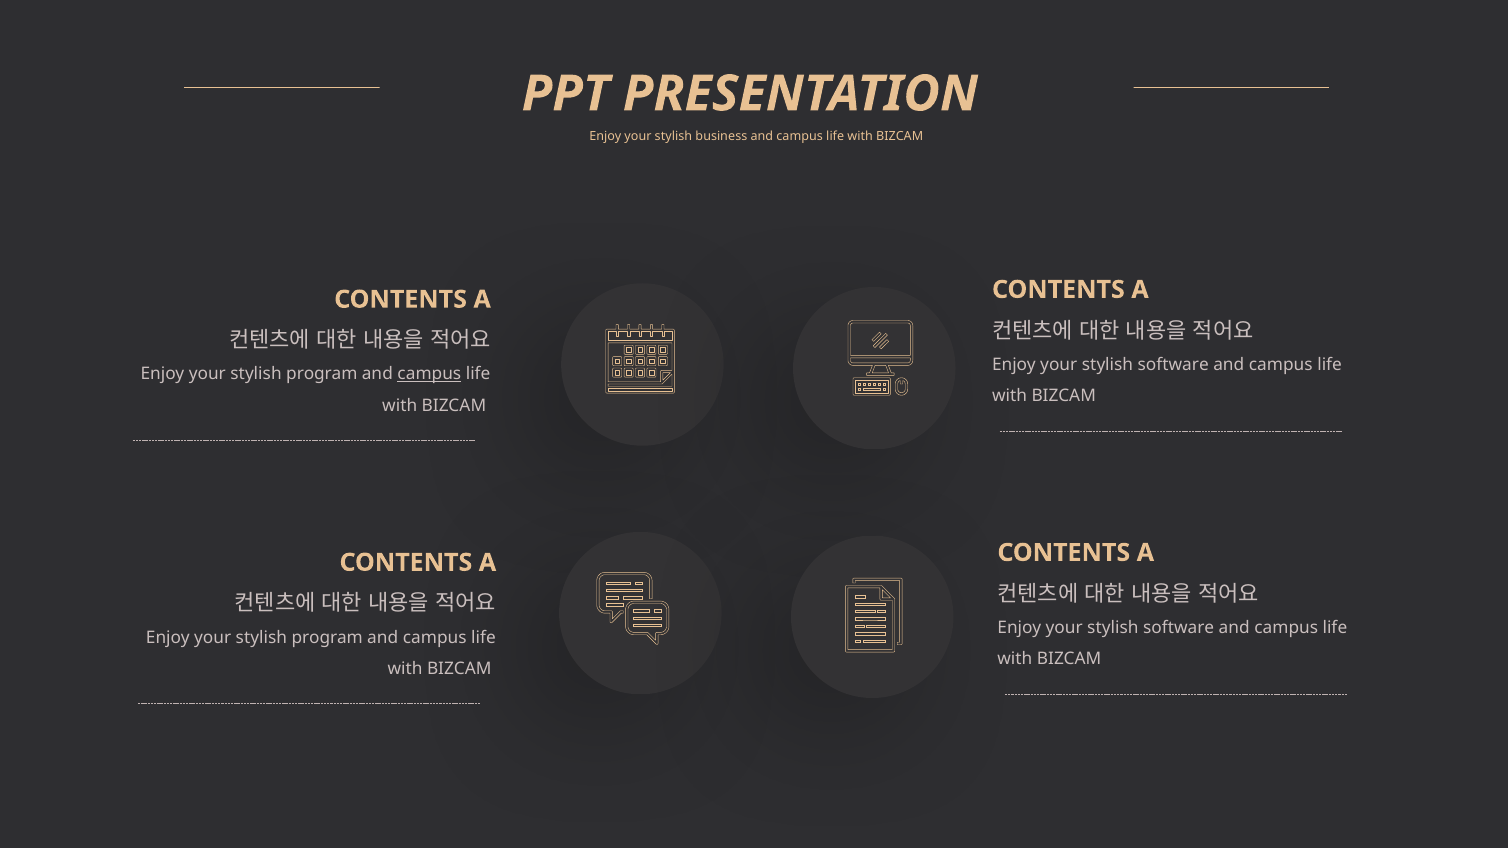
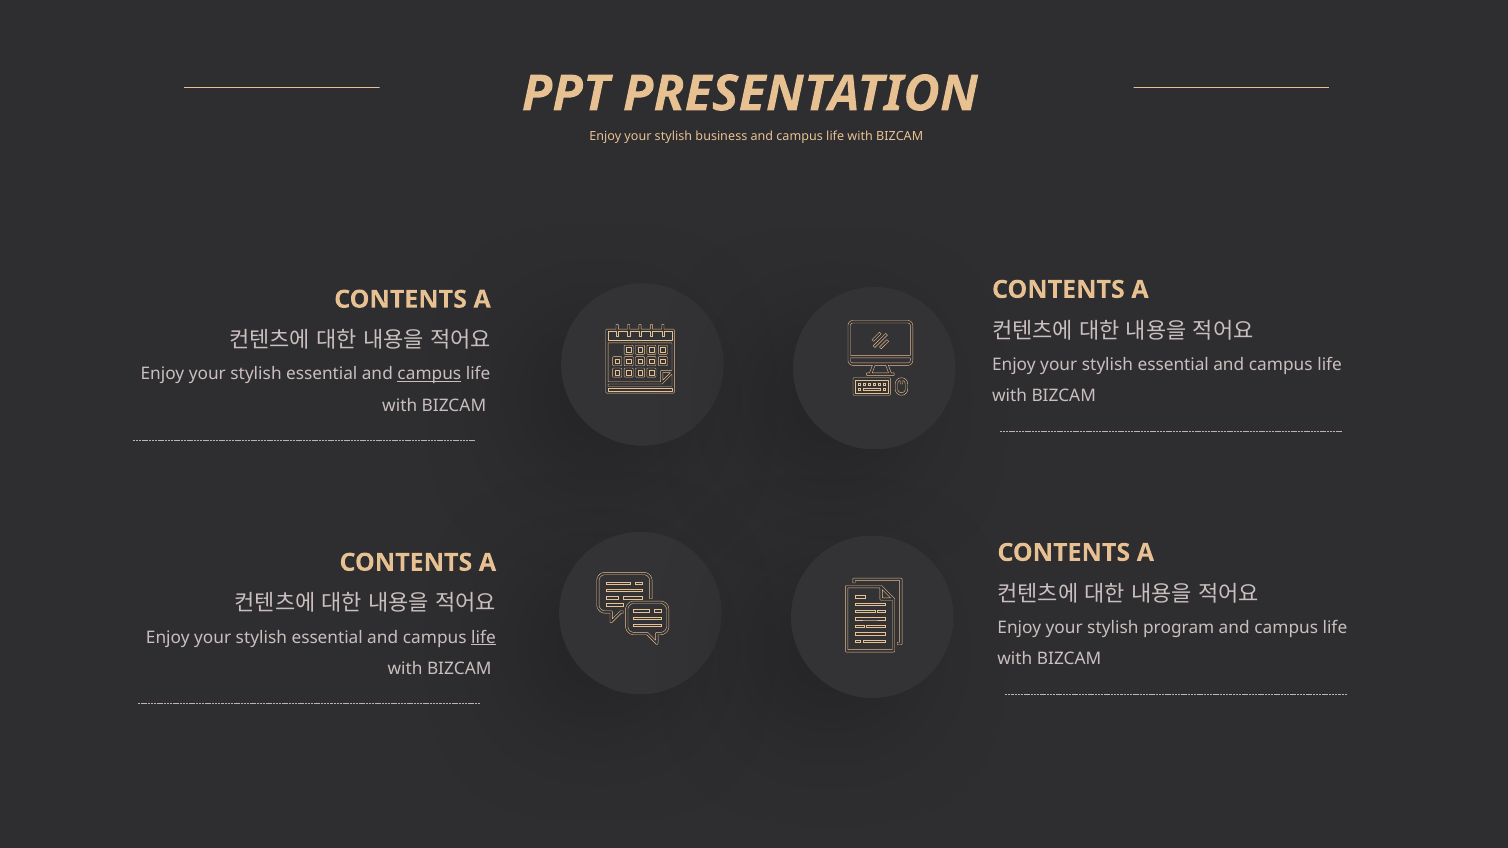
software at (1173, 365): software -> essential
program at (322, 374): program -> essential
software at (1179, 628): software -> program
program at (327, 637): program -> essential
life at (483, 637) underline: none -> present
